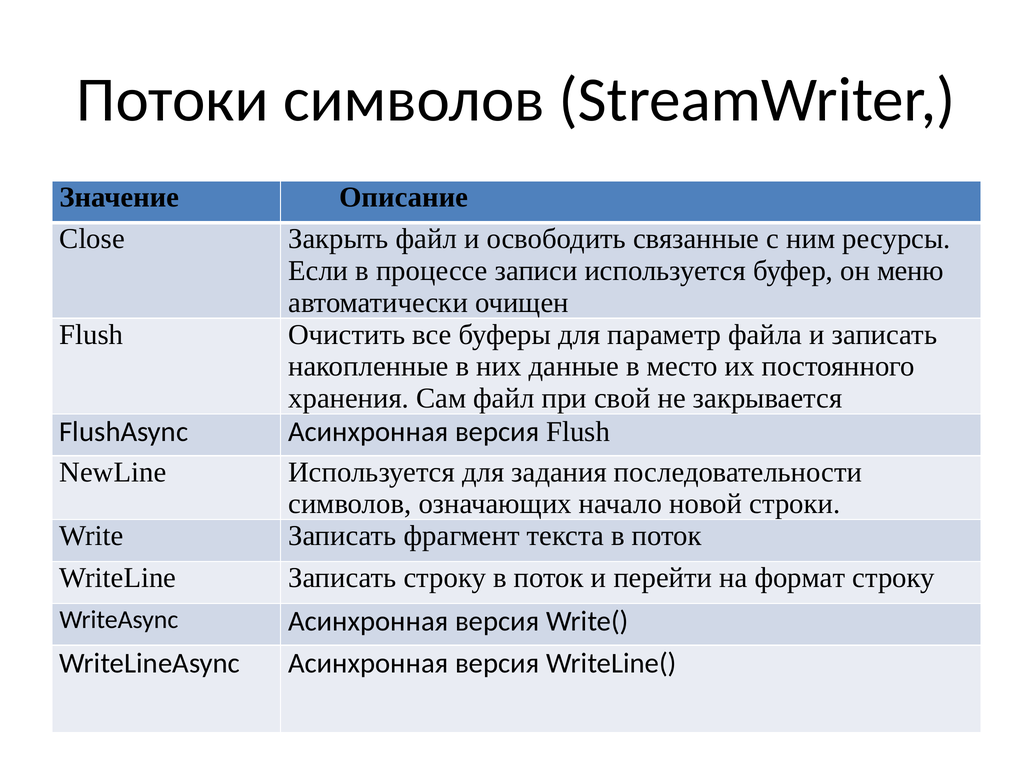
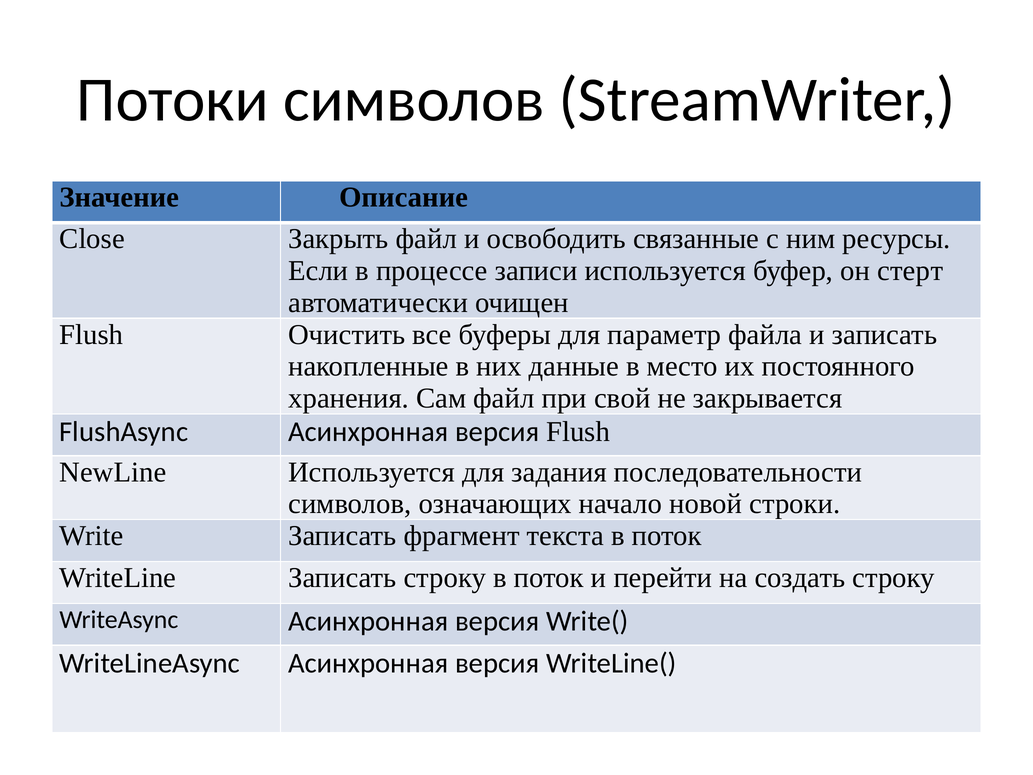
меню: меню -> стерт
формат: формат -> создать
